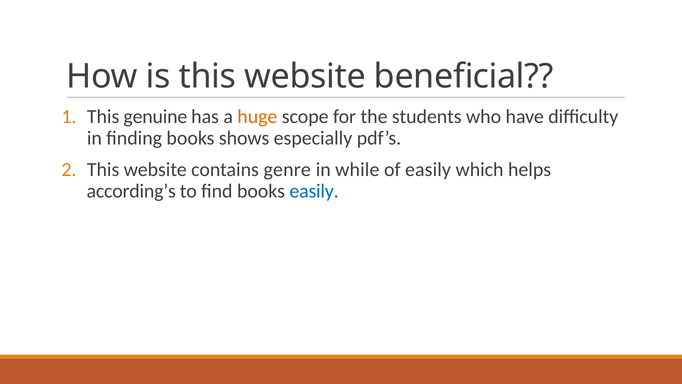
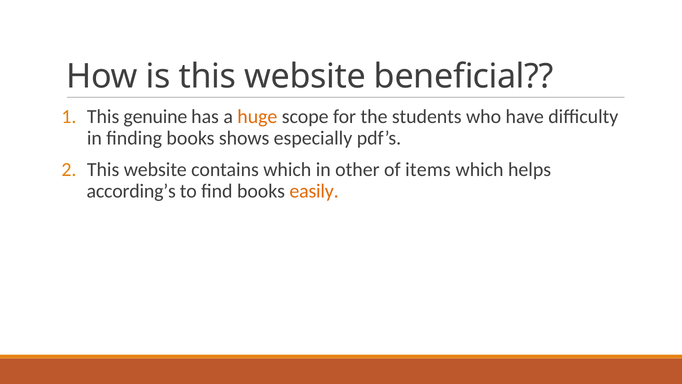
contains genre: genre -> which
while: while -> other
of easily: easily -> items
easily at (314, 191) colour: blue -> orange
